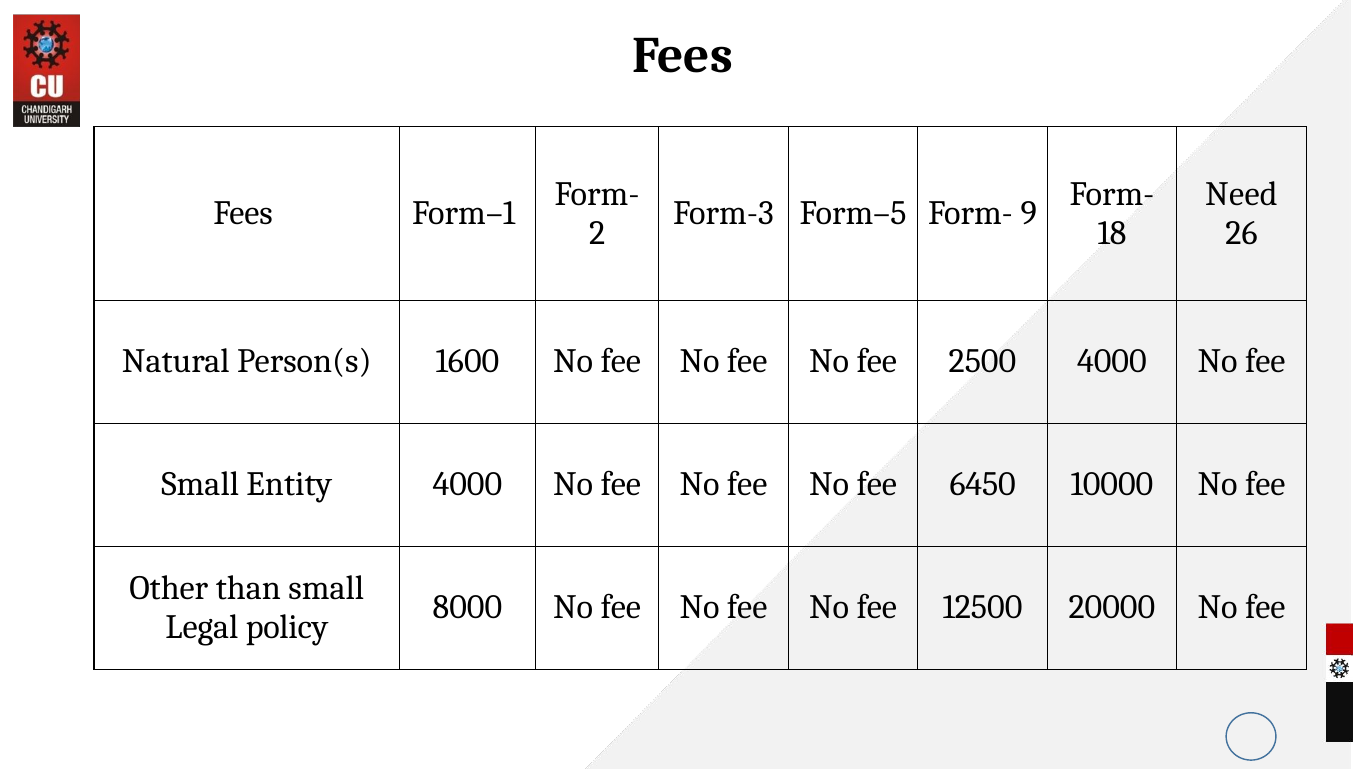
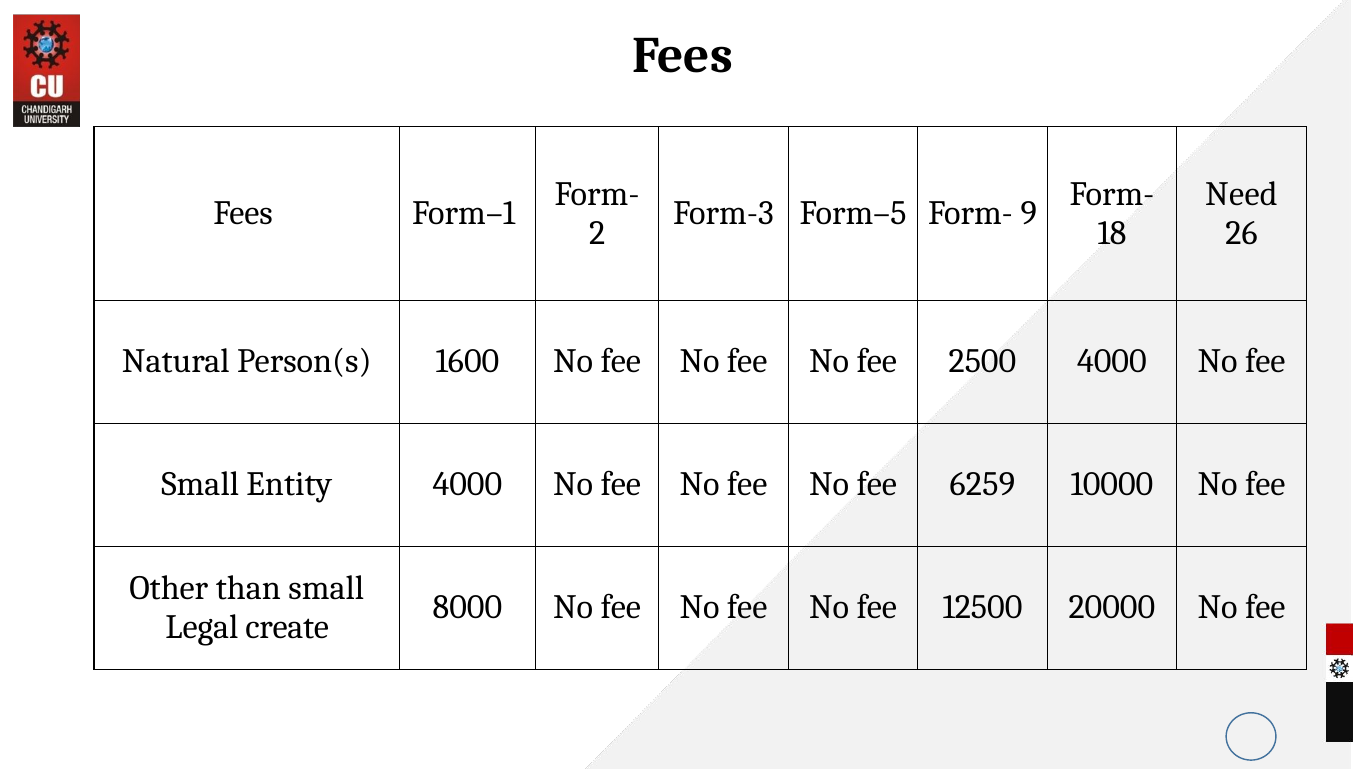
6450: 6450 -> 6259
policy: policy -> create
